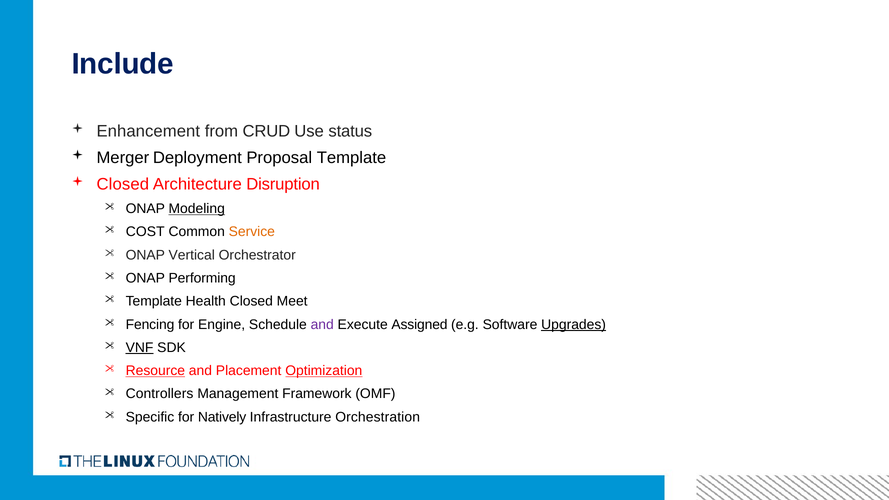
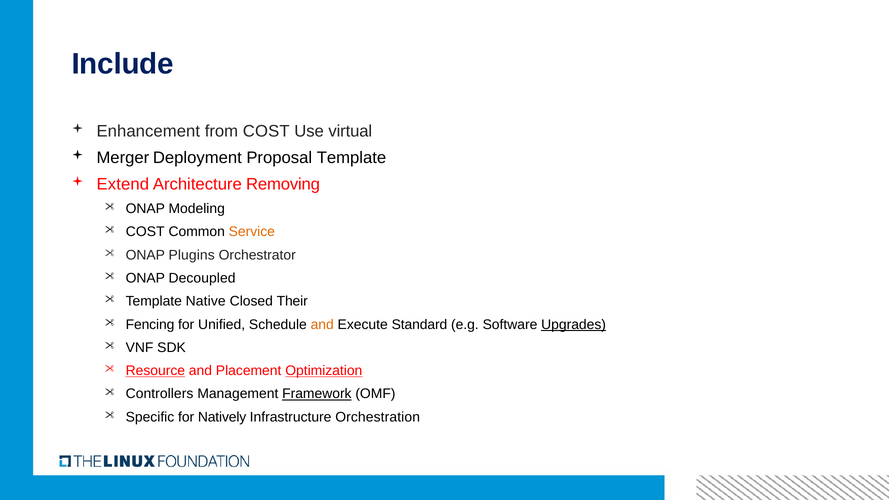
from CRUD: CRUD -> COST
status: status -> virtual
Closed at (123, 184): Closed -> Extend
Disruption: Disruption -> Removing
Modeling underline: present -> none
Vertical: Vertical -> Plugins
Performing: Performing -> Decoupled
Health: Health -> Native
Meet: Meet -> Their
Engine: Engine -> Unified
and at (322, 324) colour: purple -> orange
Assigned: Assigned -> Standard
VNF underline: present -> none
Framework underline: none -> present
